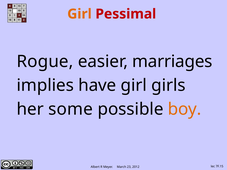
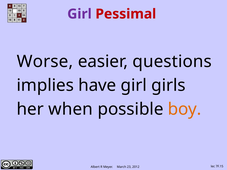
Girl at (80, 14) colour: orange -> purple
Rogue: Rogue -> Worse
marriages: marriages -> questions
some: some -> when
